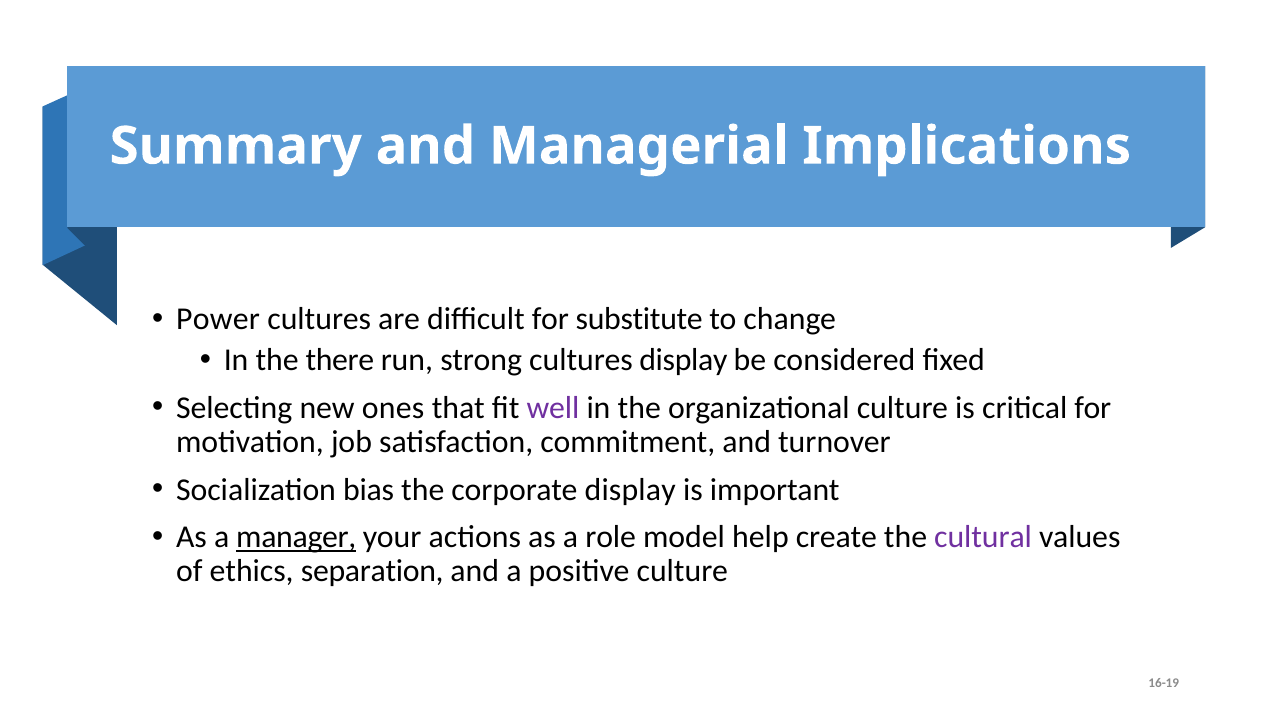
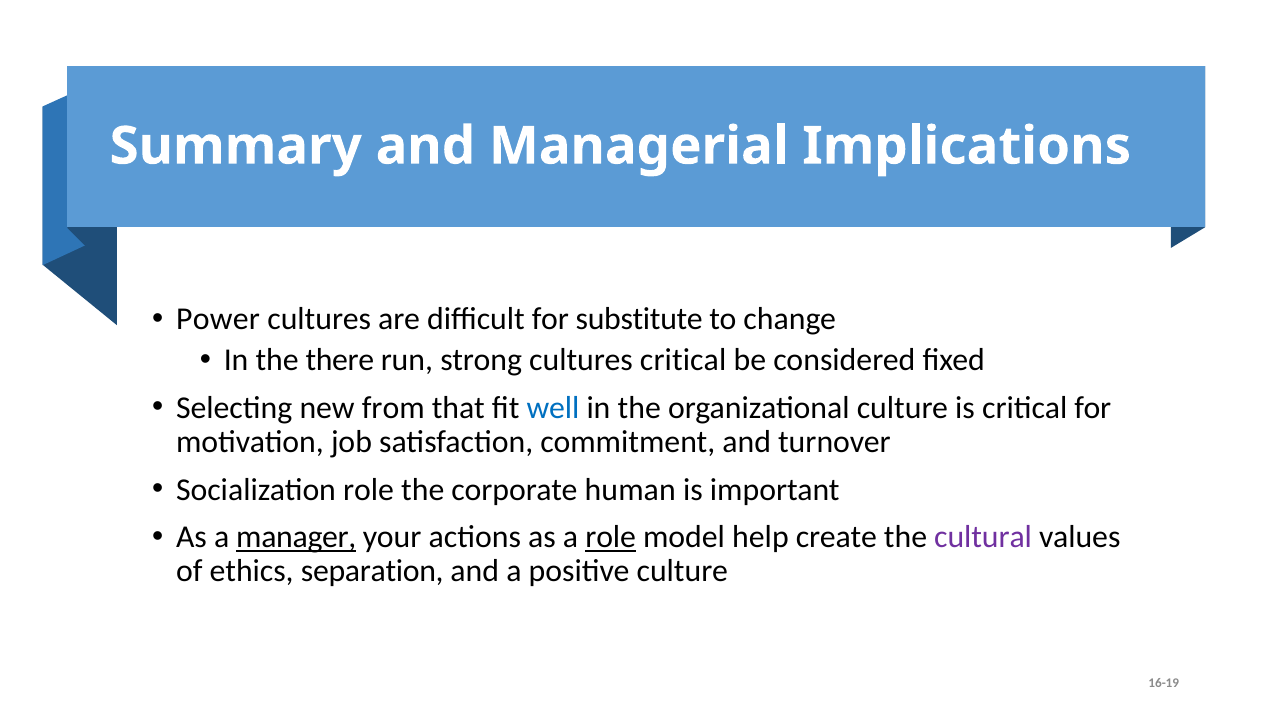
cultures display: display -> critical
ones: ones -> from
well colour: purple -> blue
Socialization bias: bias -> role
corporate display: display -> human
role at (611, 538) underline: none -> present
